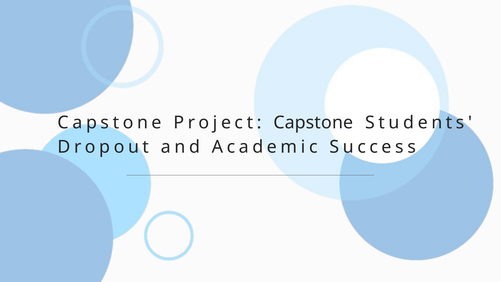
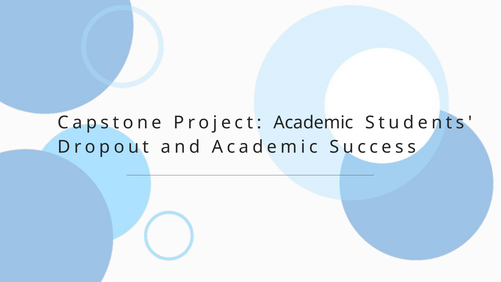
Project Capstone: Capstone -> Academic
